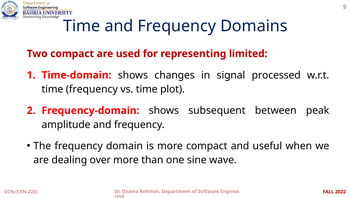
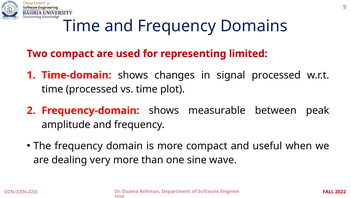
time frequency: frequency -> processed
subsequent: subsequent -> measurable
over: over -> very
